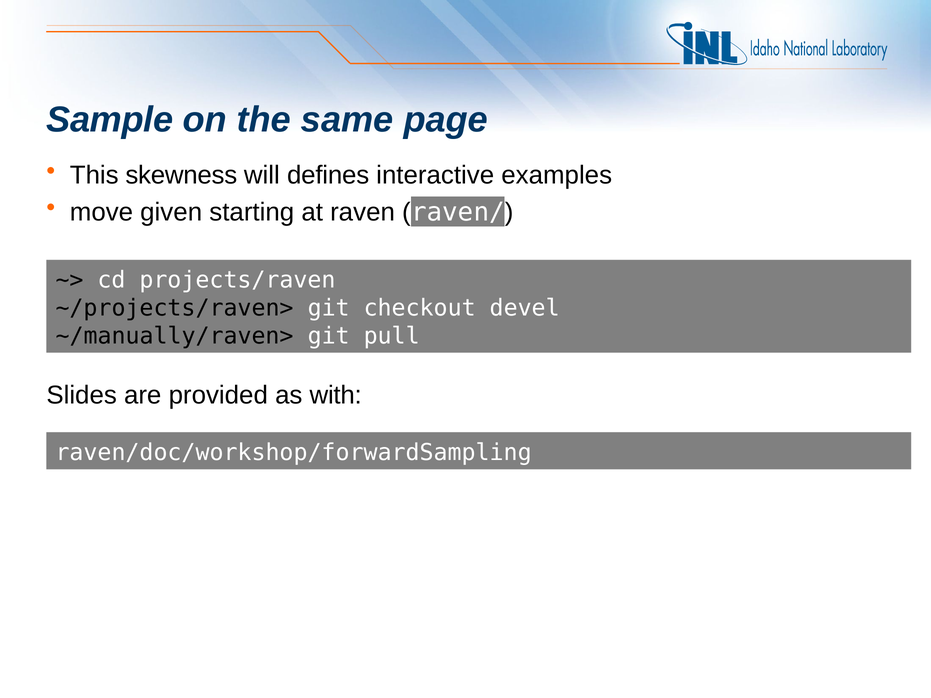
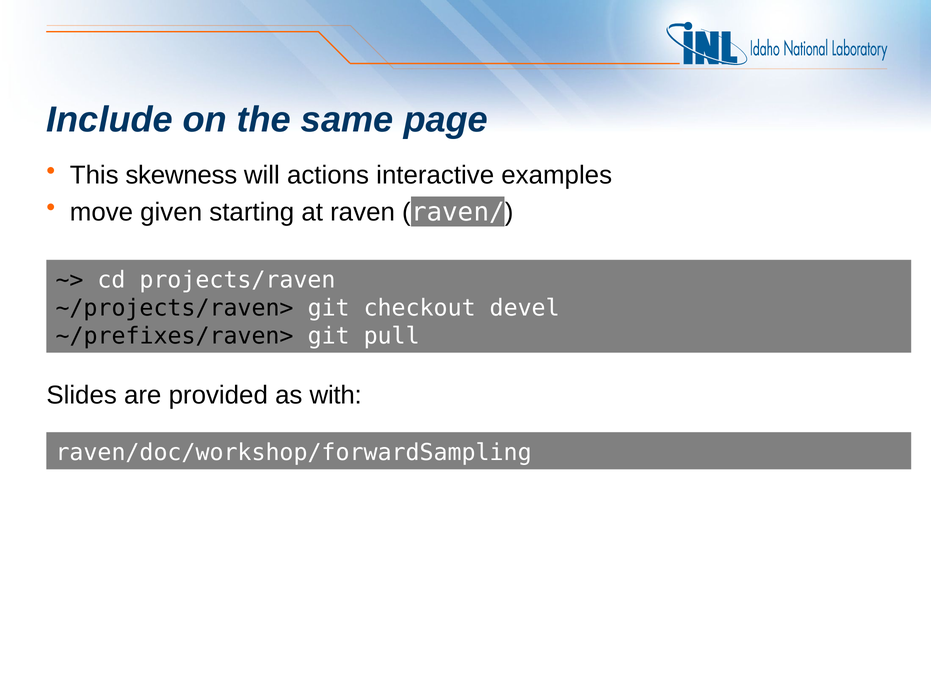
Sample: Sample -> Include
defines: defines -> actions
~/manually/raven>: ~/manually/raven> -> ~/prefixes/raven>
